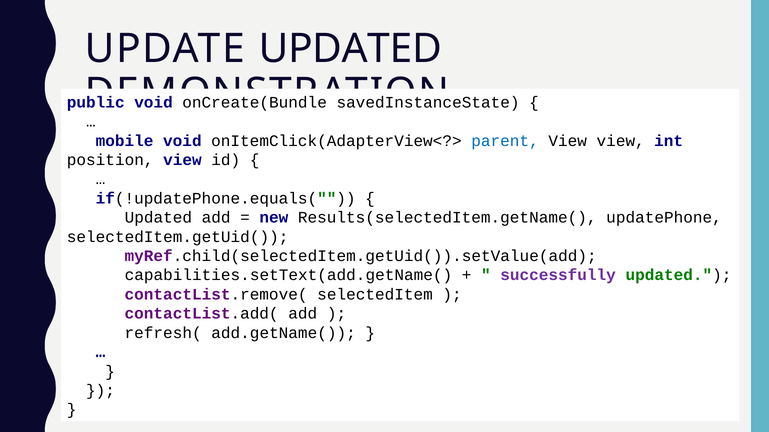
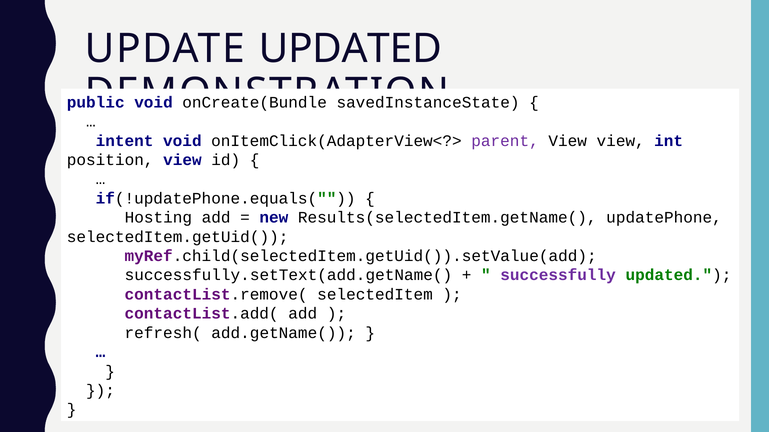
mobile: mobile -> intent
parent colour: blue -> purple
Updated at (158, 218): Updated -> Hosting
capabilities.setText(add.getName(: capabilities.setText(add.getName( -> successfully.setText(add.getName(
